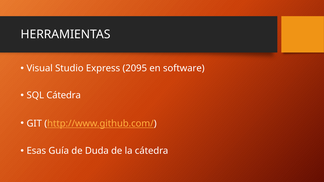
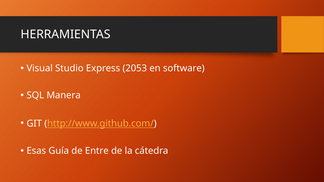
2095: 2095 -> 2053
SQL Cátedra: Cátedra -> Manera
Duda: Duda -> Entre
